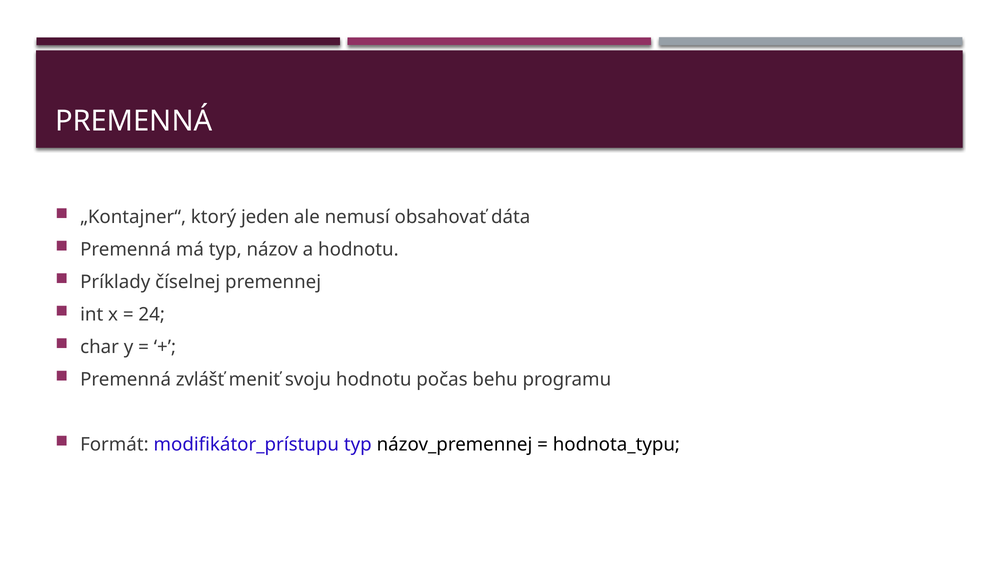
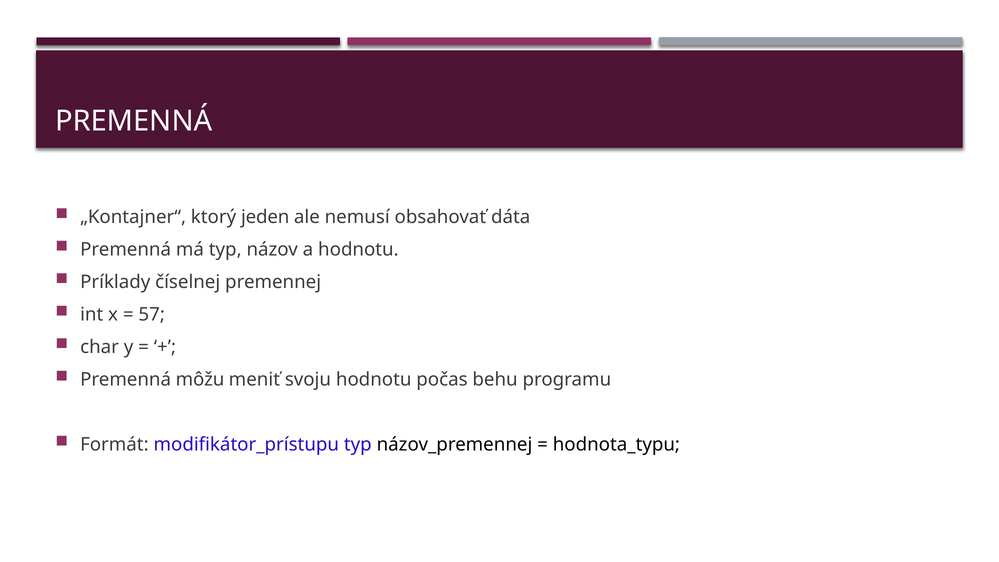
24: 24 -> 57
zvlášť: zvlášť -> môžu
